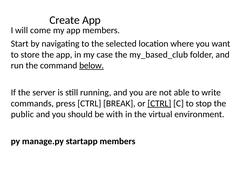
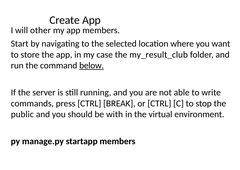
come: come -> other
my_based_club: my_based_club -> my_result_club
CTRL at (159, 103) underline: present -> none
